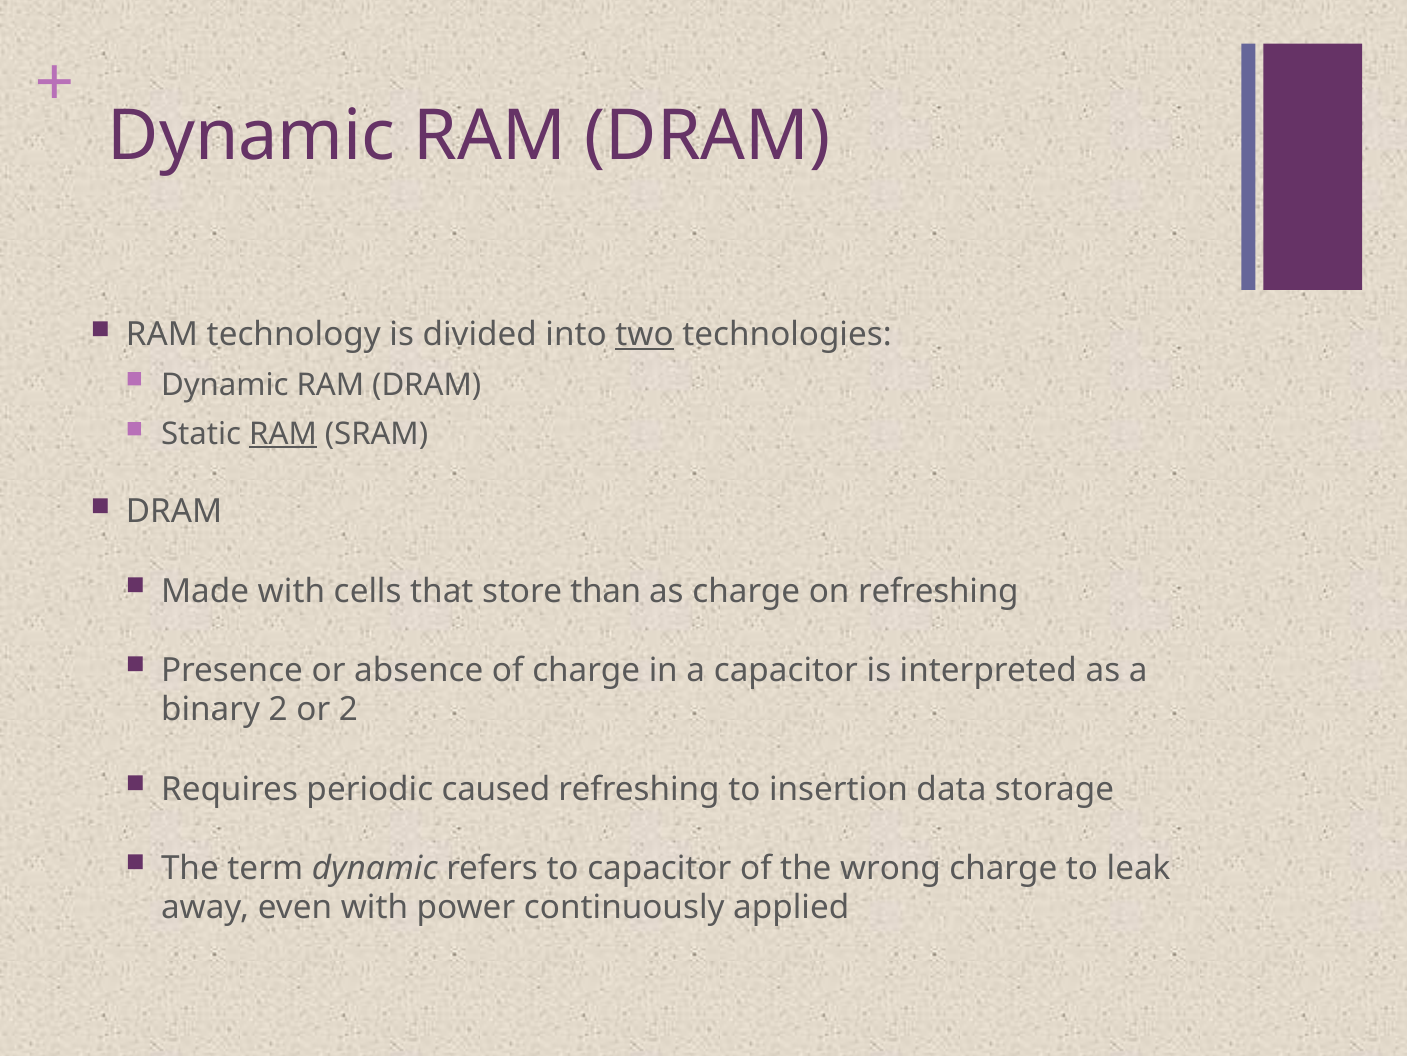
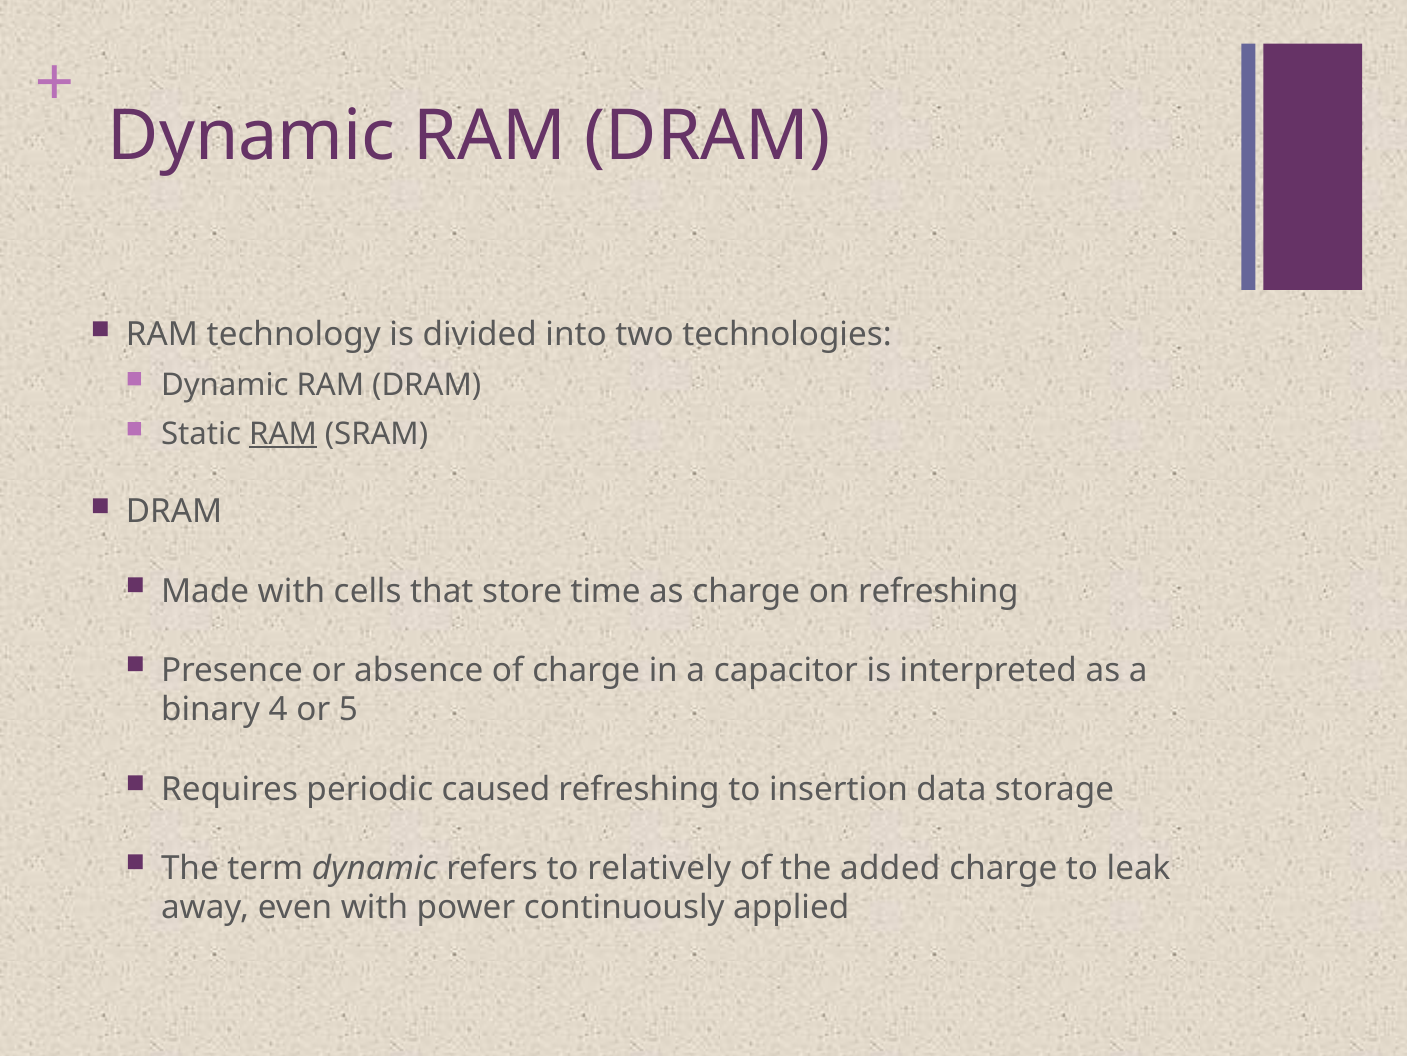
two underline: present -> none
than: than -> time
binary 2: 2 -> 4
or 2: 2 -> 5
to capacitor: capacitor -> relatively
wrong: wrong -> added
